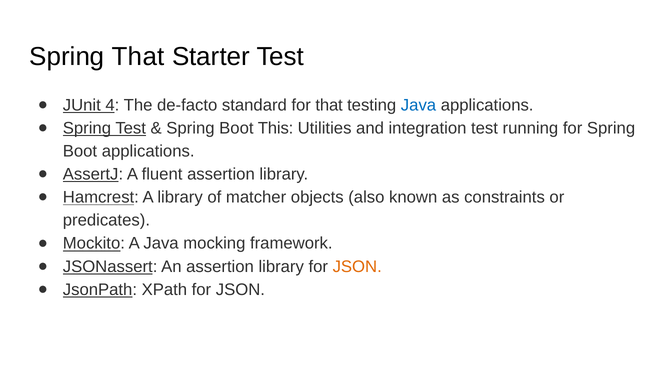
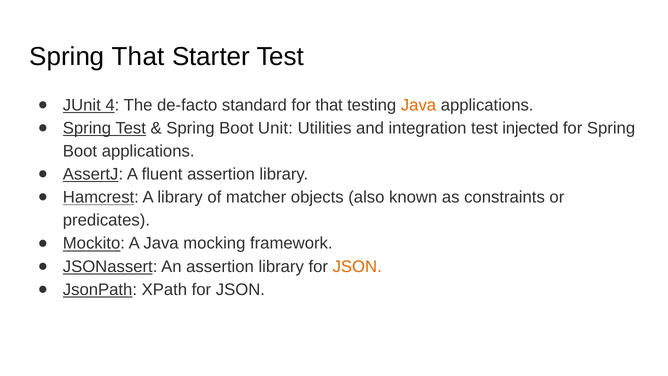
Java at (418, 105) colour: blue -> orange
This: This -> Unit
running: running -> injected
